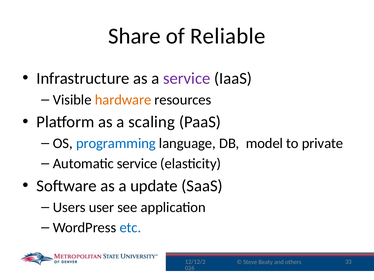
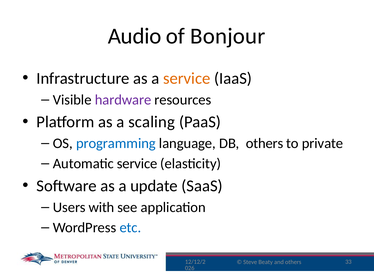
Share: Share -> Audio
Reliable: Reliable -> Bonjour
service at (187, 78) colour: purple -> orange
hardware colour: orange -> purple
DB model: model -> others
user: user -> with
